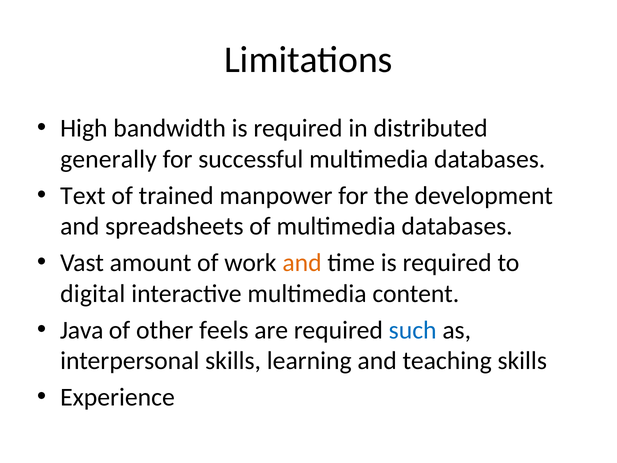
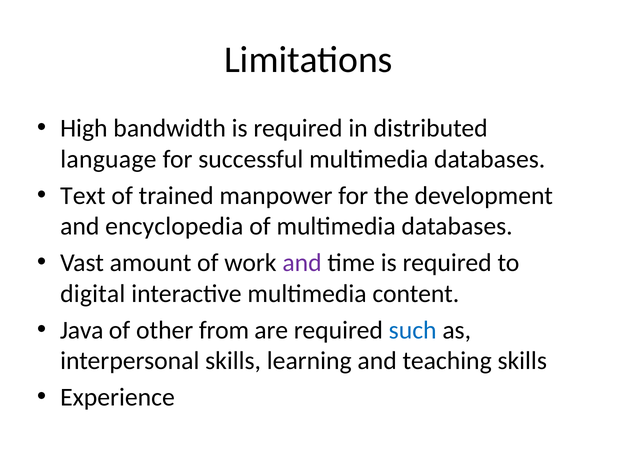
generally: generally -> language
spreadsheets: spreadsheets -> encyclopedia
and at (302, 263) colour: orange -> purple
feels: feels -> from
